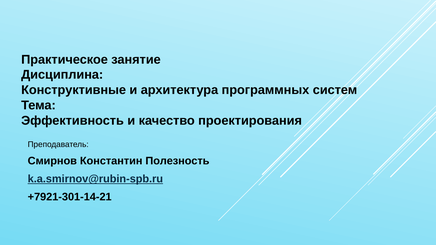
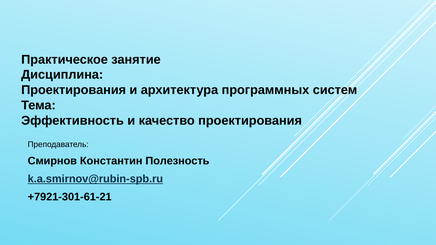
Конструктивные at (74, 90): Конструктивные -> Проектирования
+7921-301-14-21: +7921-301-14-21 -> +7921-301-61-21
